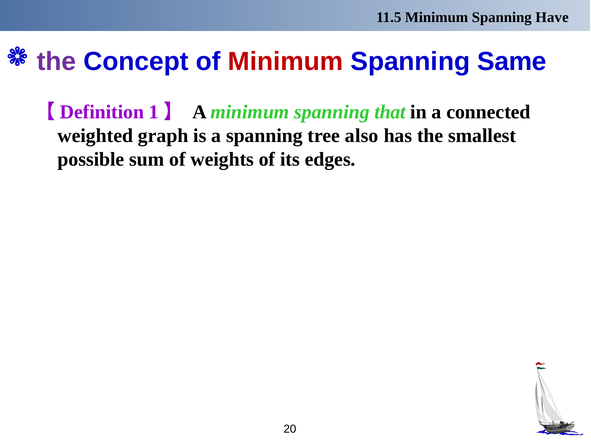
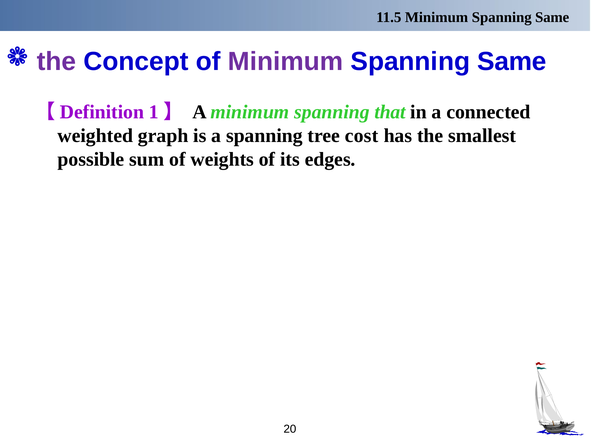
11.5 Minimum Spanning Have: Have -> Same
Minimum at (286, 62) colour: red -> purple
also: also -> cost
